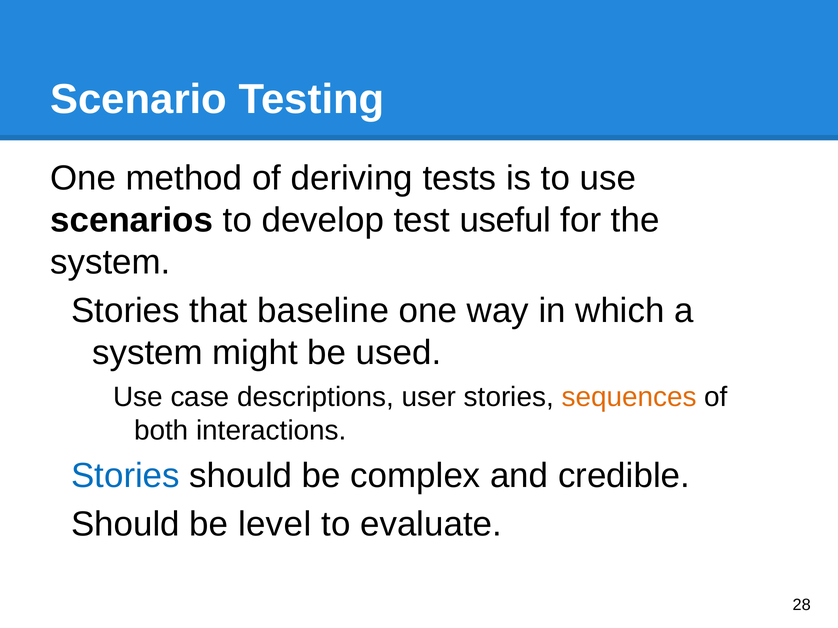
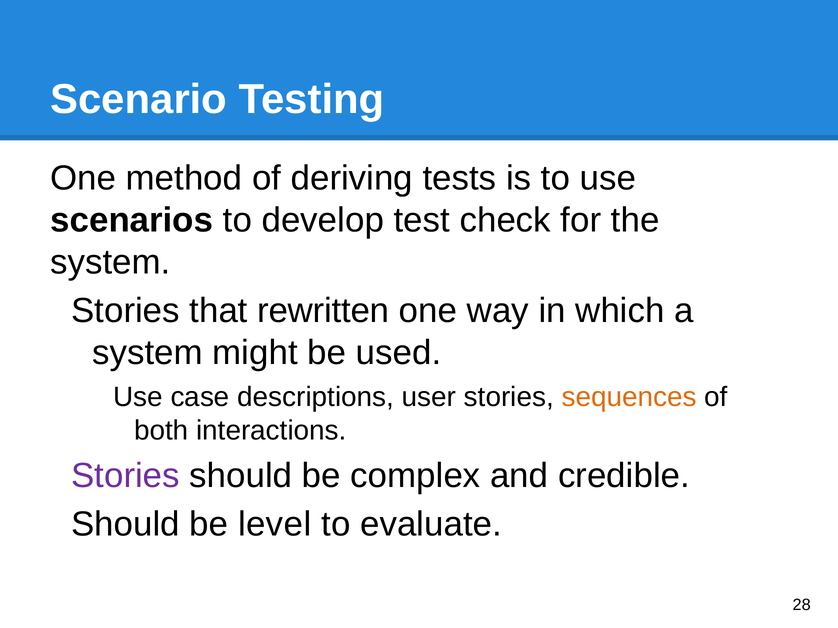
useful: useful -> check
baseline: baseline -> rewritten
Stories at (126, 476) colour: blue -> purple
